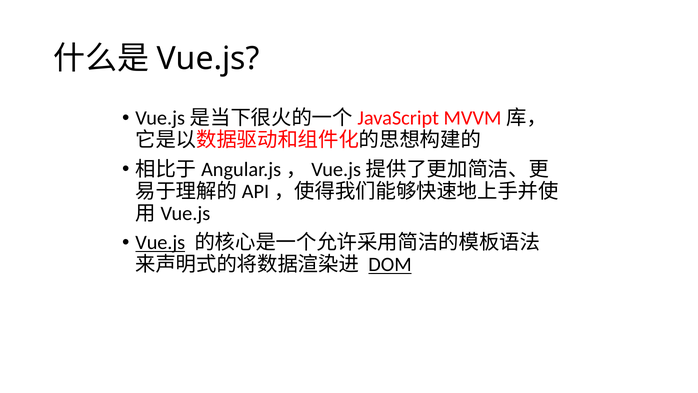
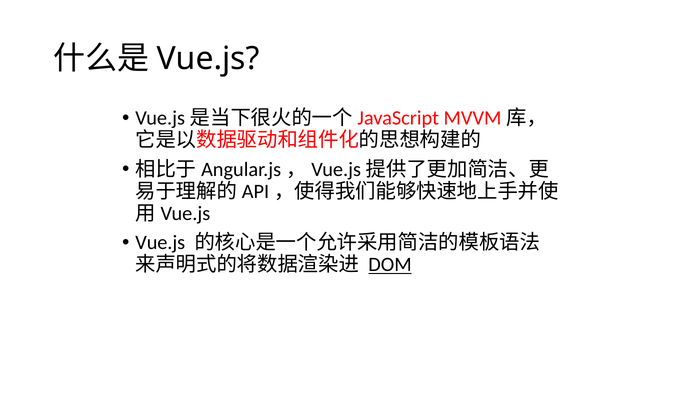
Vue.js at (160, 243) underline: present -> none
